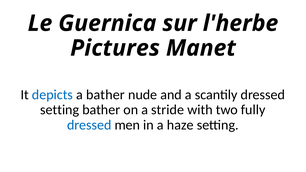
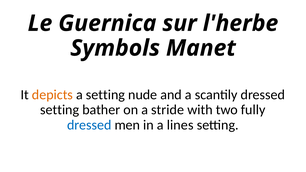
Pictures: Pictures -> Symbols
depicts colour: blue -> orange
a bather: bather -> setting
haze: haze -> lines
